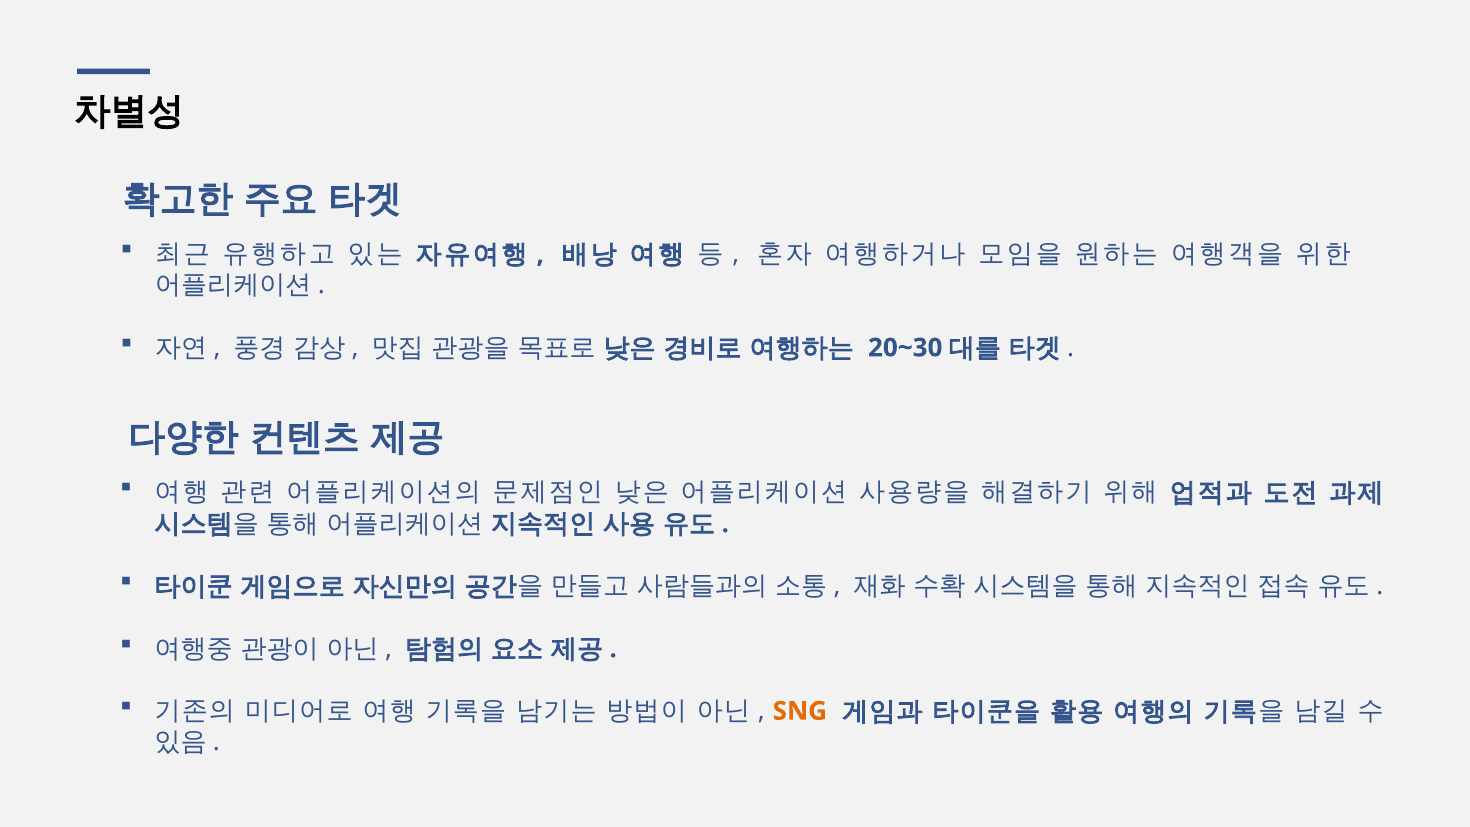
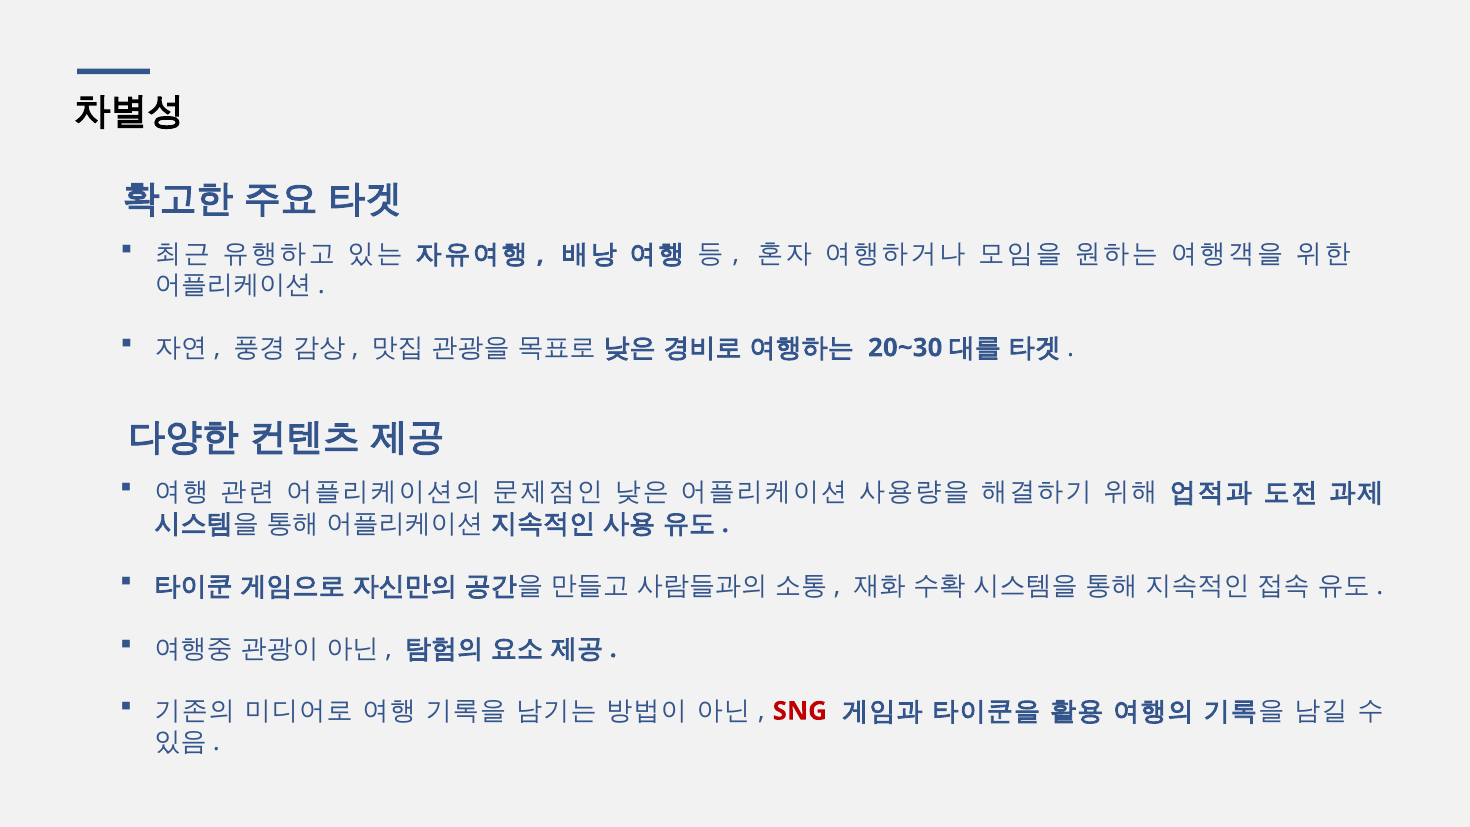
SNG colour: orange -> red
